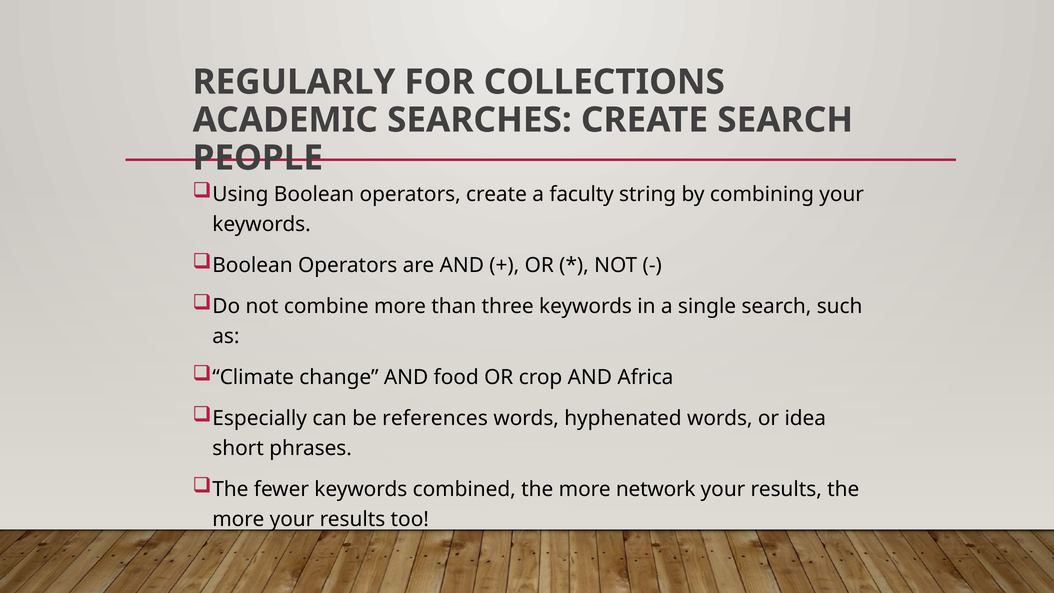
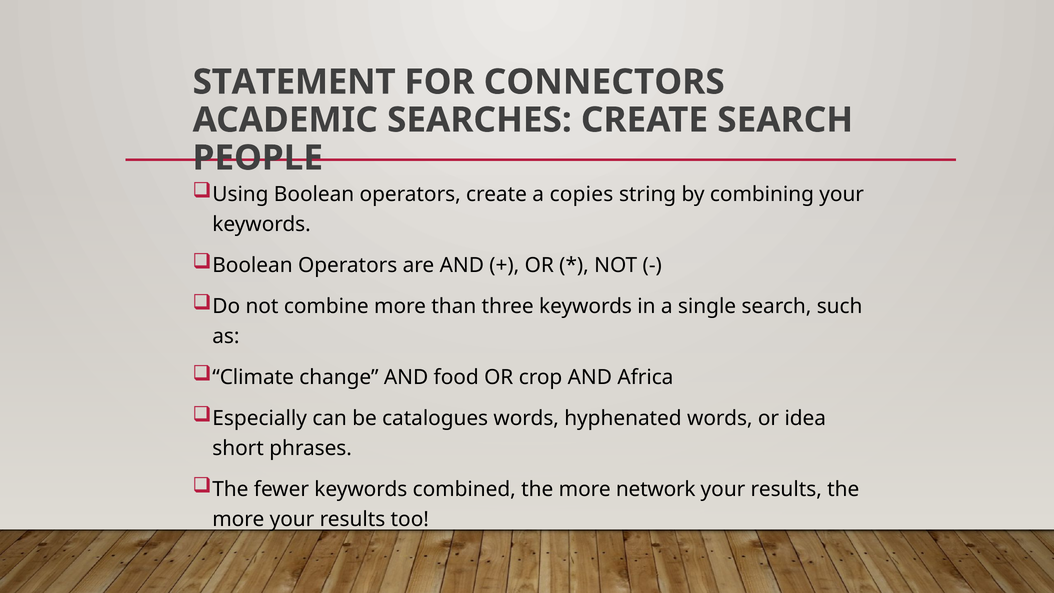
REGULARLY: REGULARLY -> STATEMENT
COLLECTIONS: COLLECTIONS -> CONNECTORS
faculty: faculty -> copies
references: references -> catalogues
